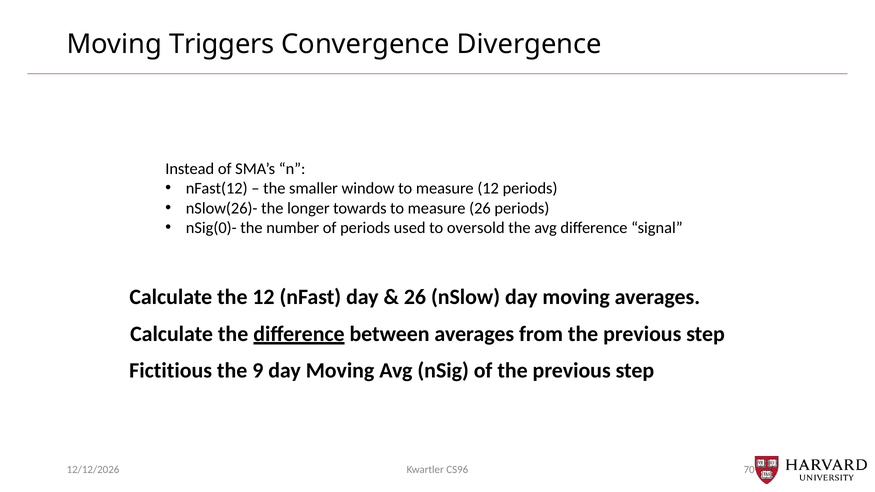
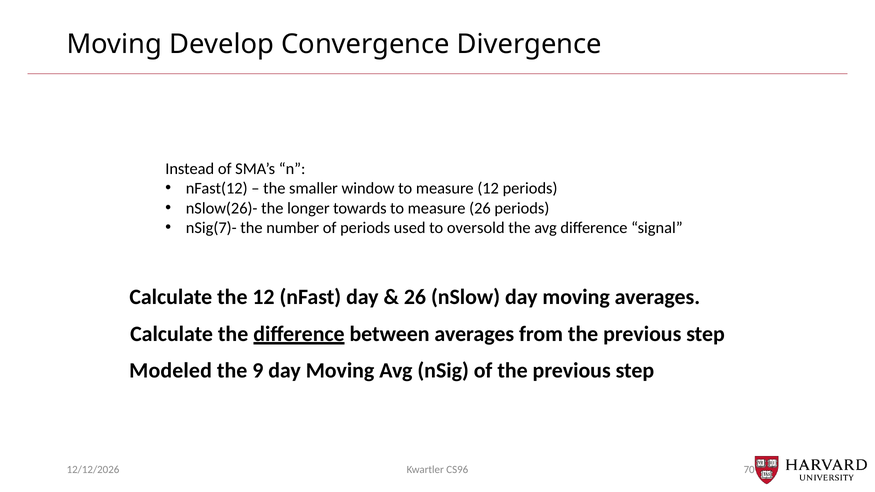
Triggers: Triggers -> Develop
nSig(0)-: nSig(0)- -> nSig(7)-
Fictitious: Fictitious -> Modeled
